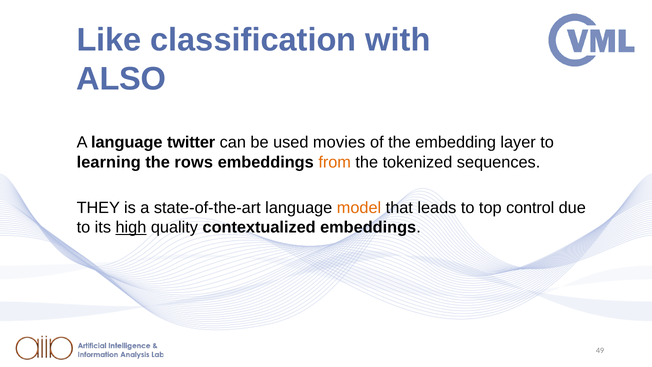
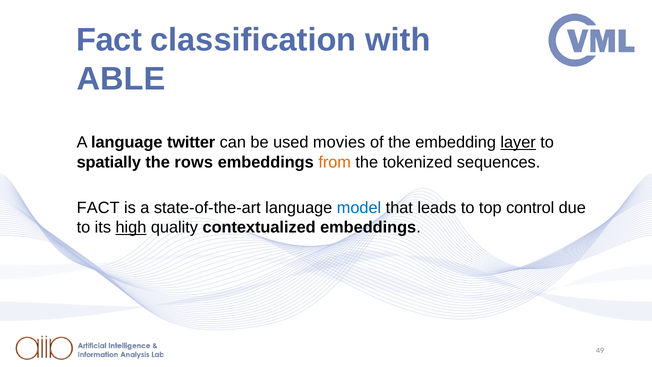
Like at (109, 40): Like -> Fact
ALSO: ALSO -> ABLE
layer underline: none -> present
learning: learning -> spatially
THEY at (98, 208): THEY -> FACT
model colour: orange -> blue
